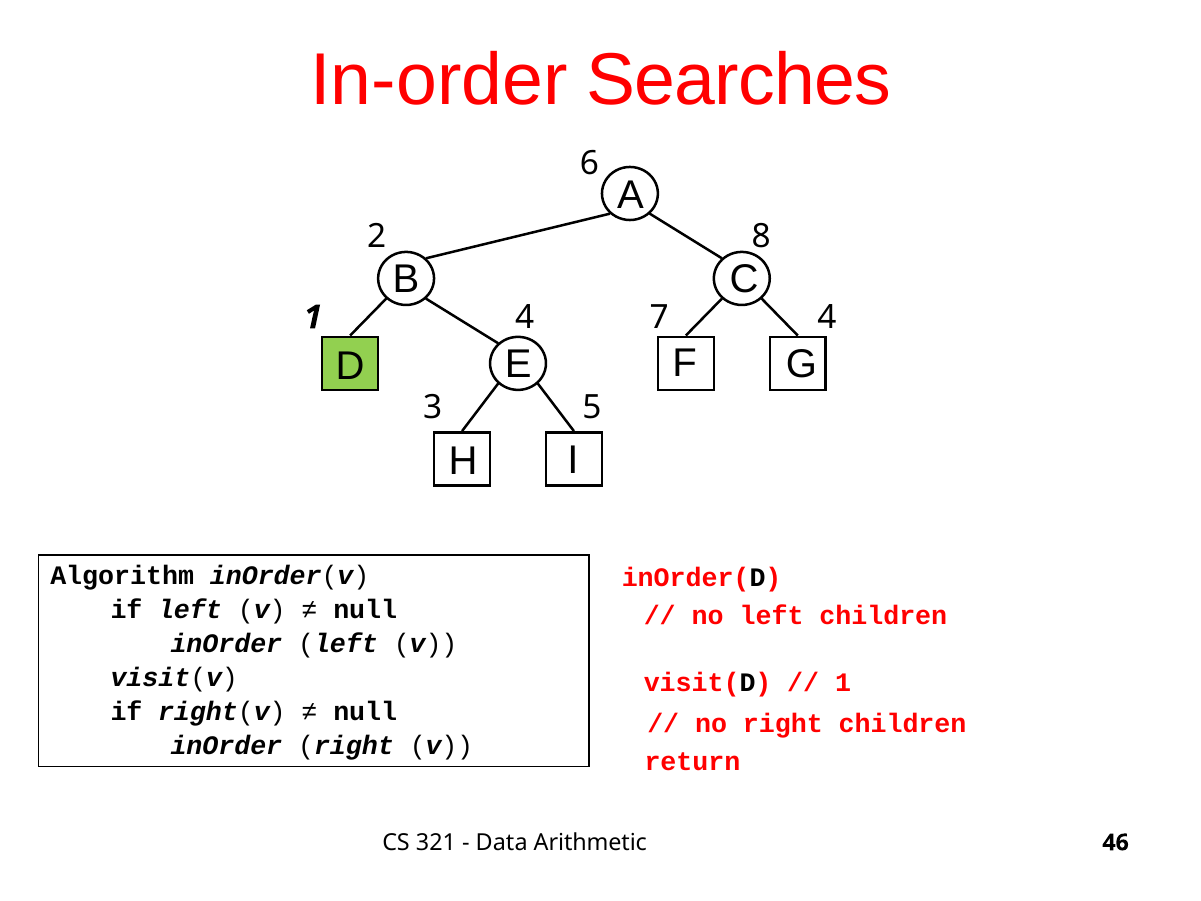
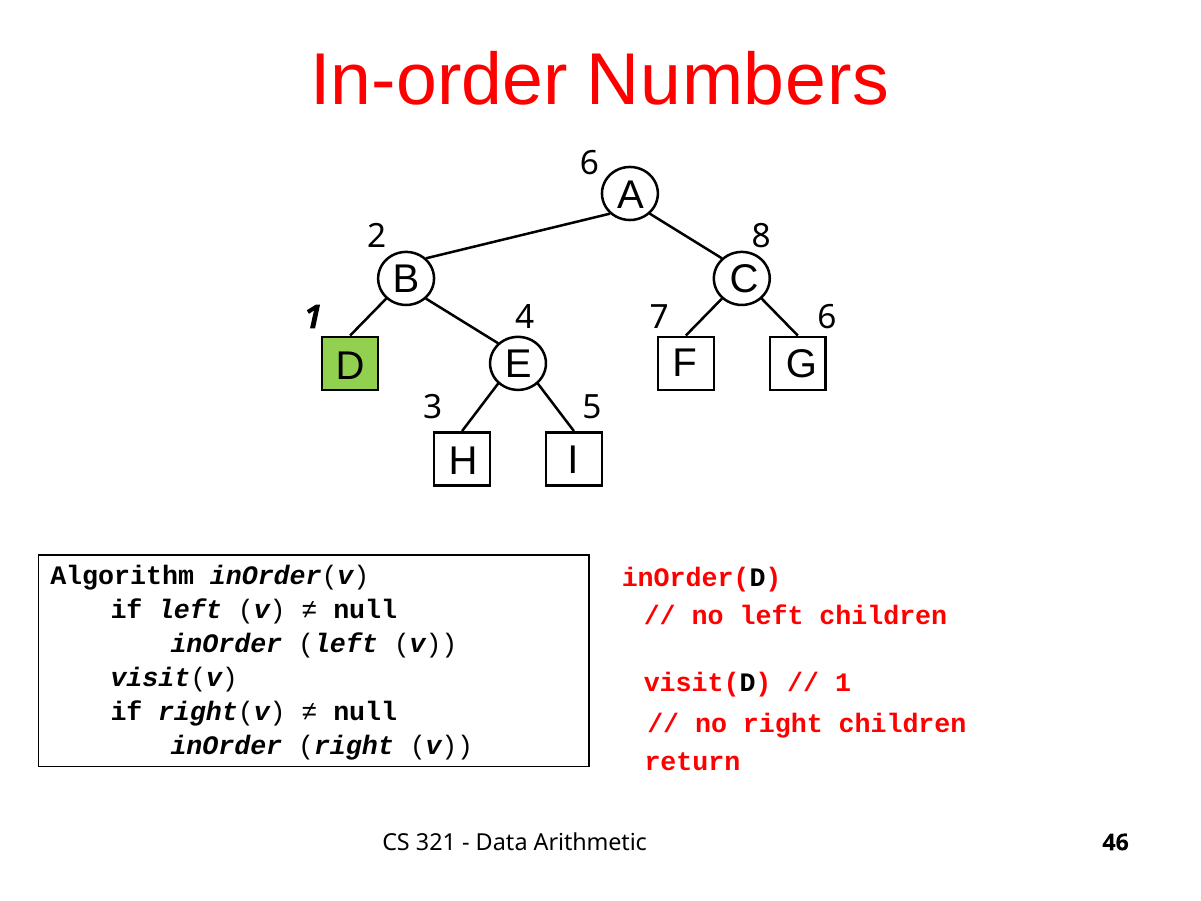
Searches: Searches -> Numbers
7 4: 4 -> 6
